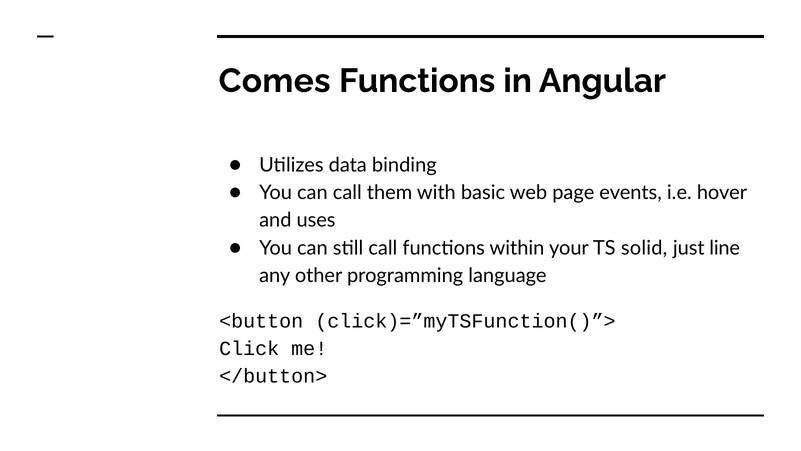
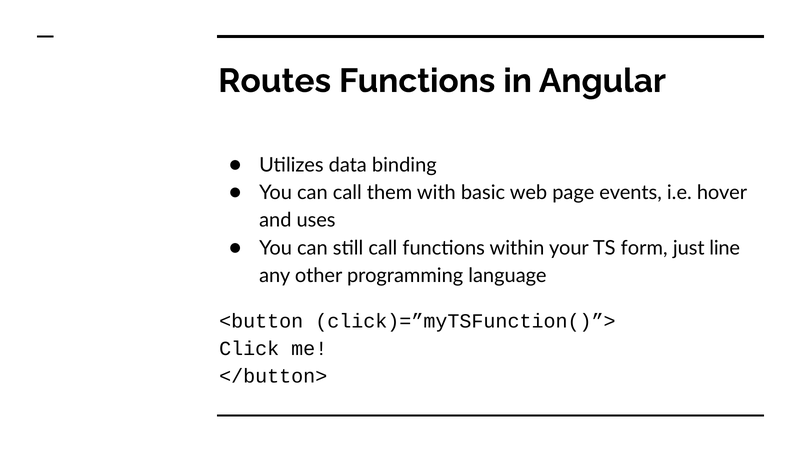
Comes: Comes -> Routes
solid: solid -> form
